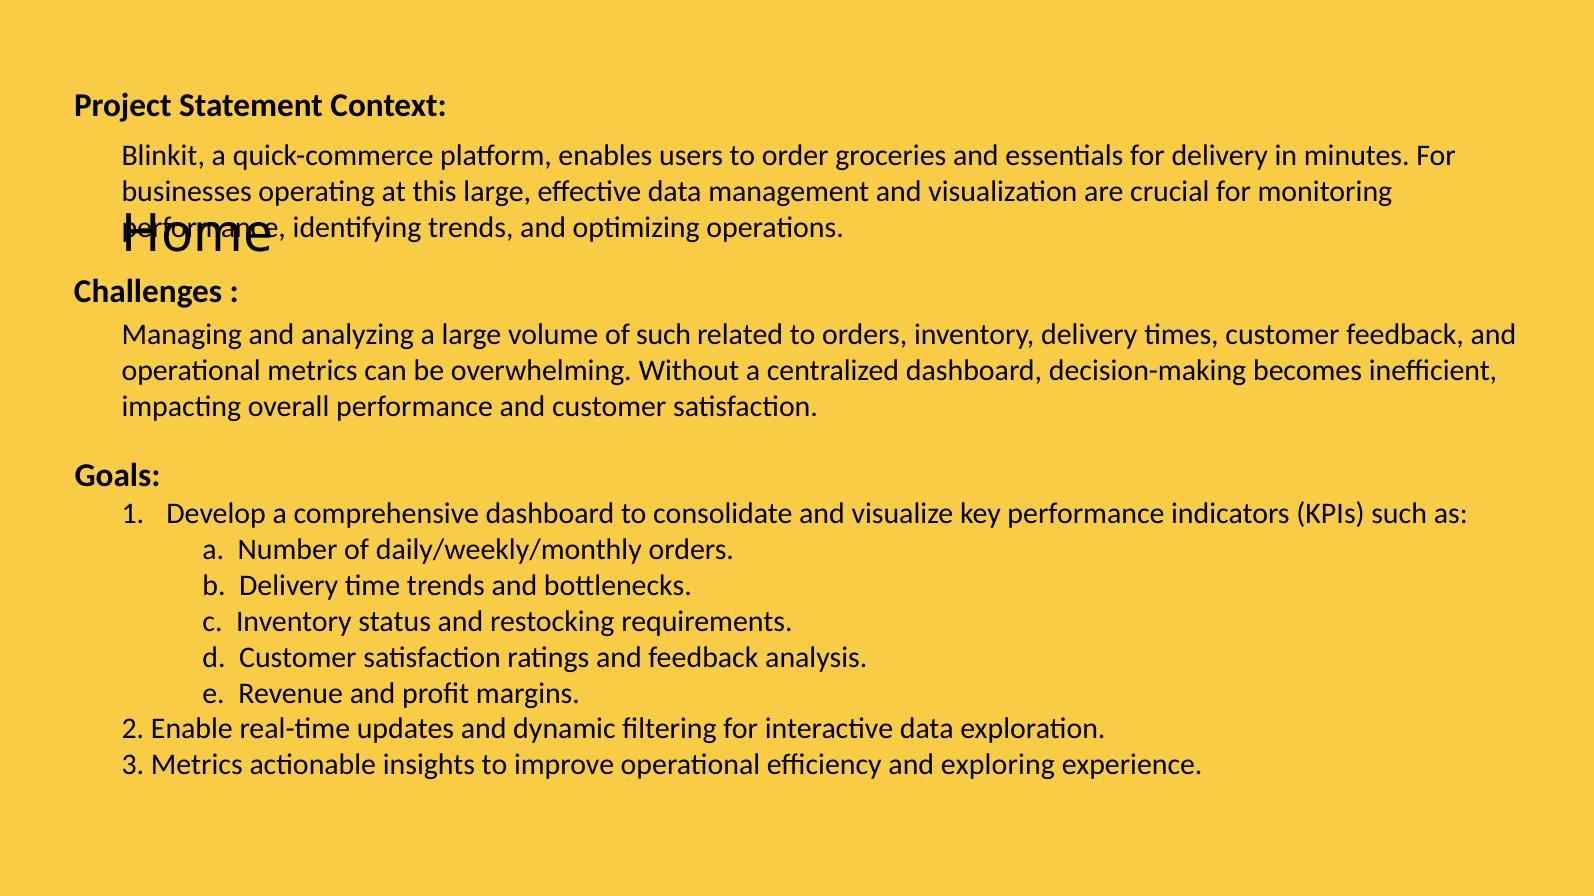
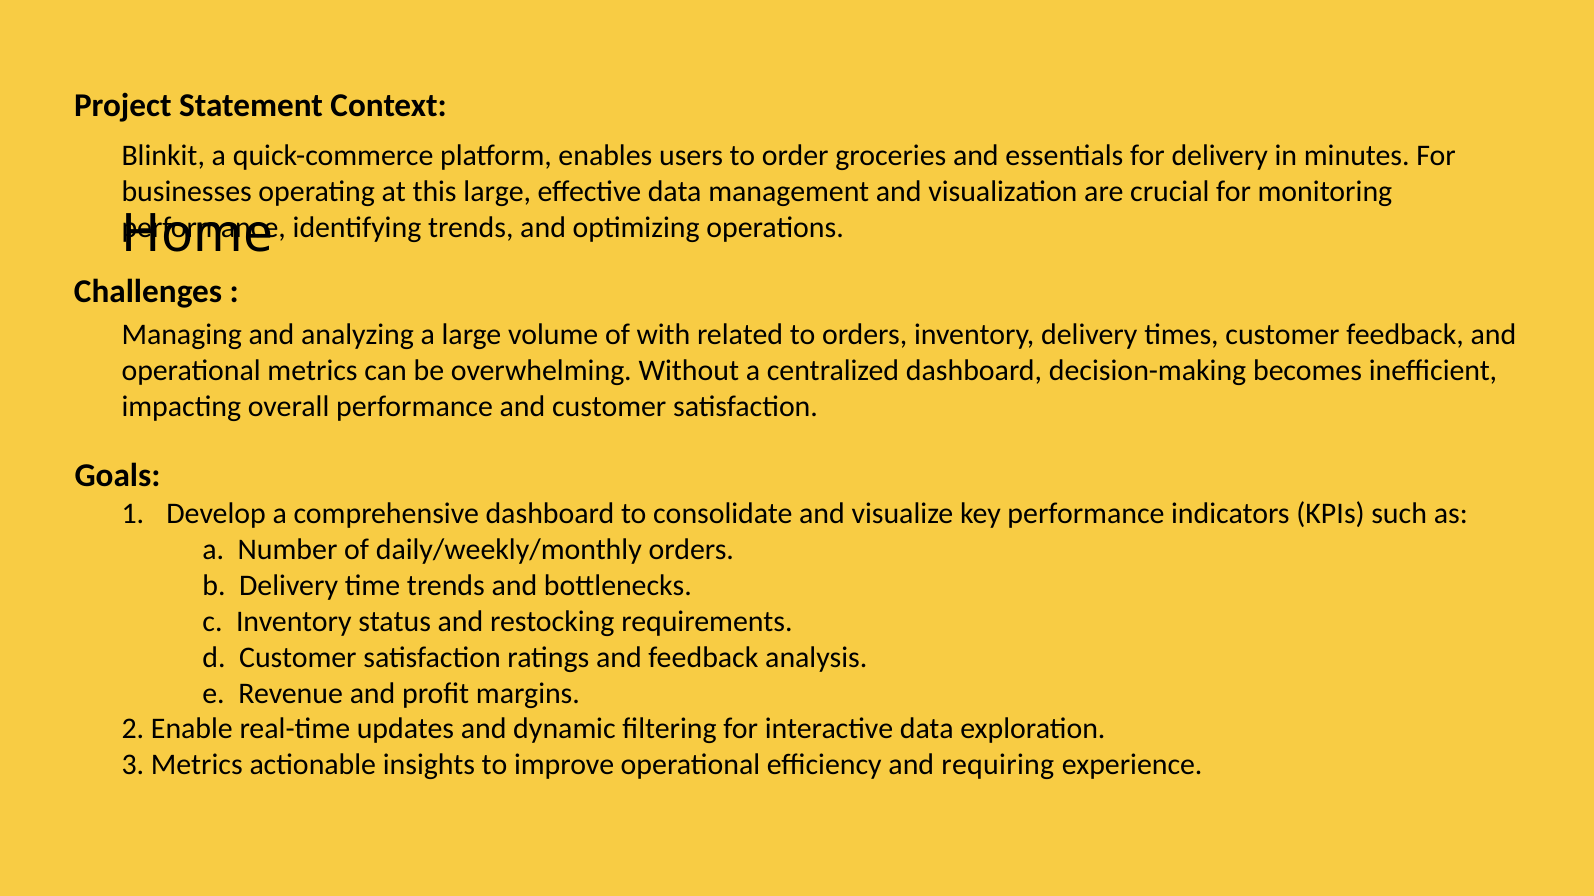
of such: such -> with
exploring: exploring -> requiring
